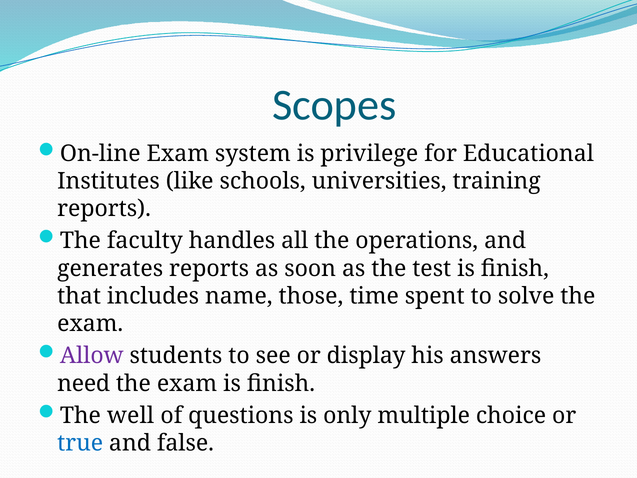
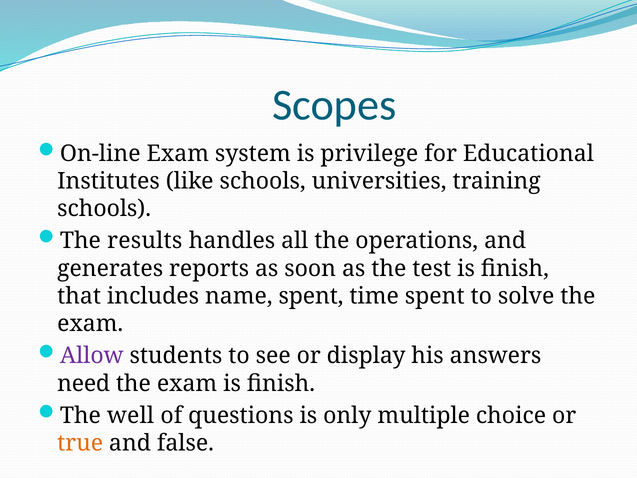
reports at (104, 209): reports -> schools
faculty: faculty -> results
name those: those -> spent
true colour: blue -> orange
